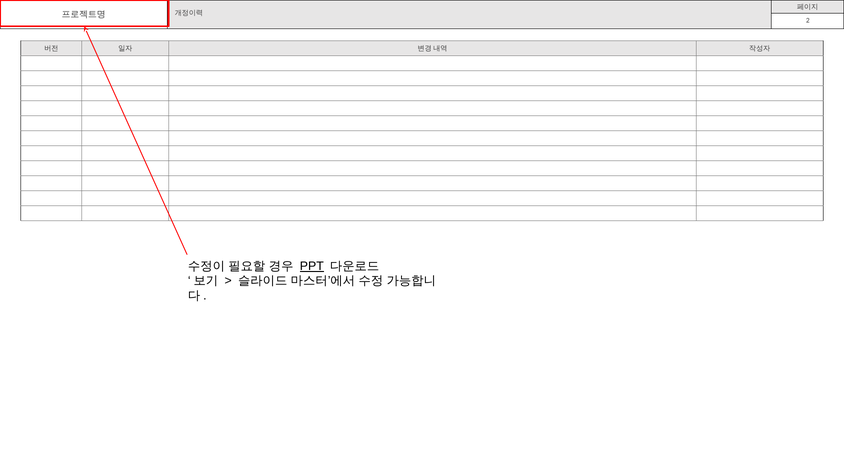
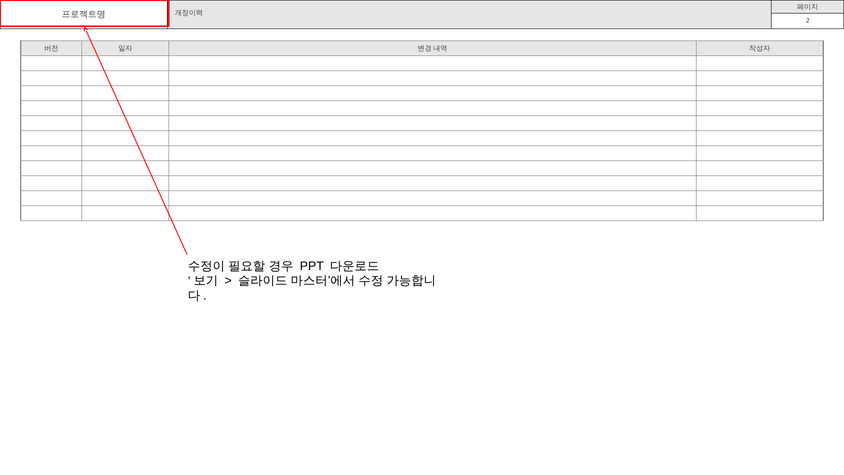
PPT underline: present -> none
